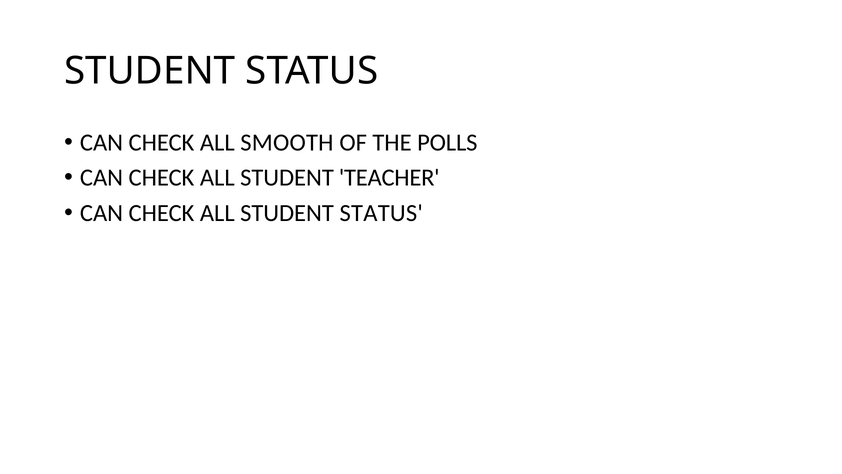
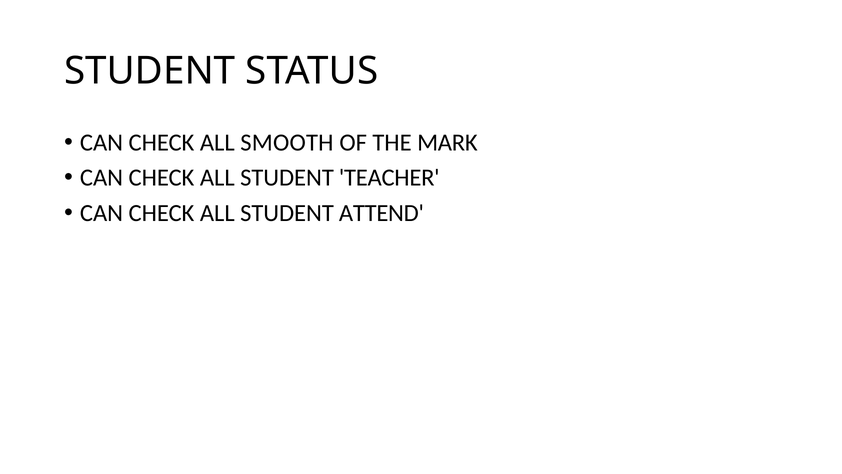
POLLS: POLLS -> MARK
ALL STUDENT STATUS: STATUS -> ATTEND
